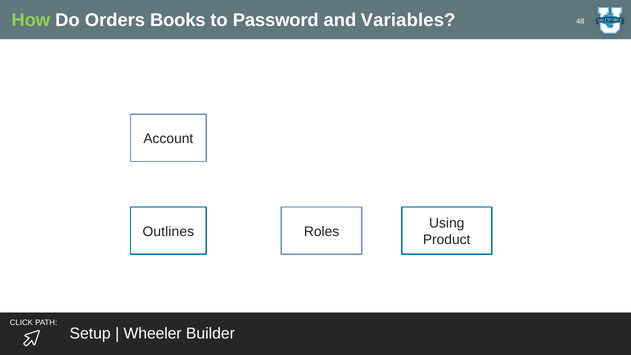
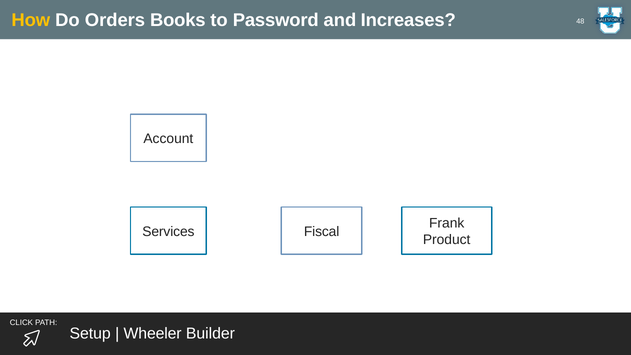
How colour: light green -> yellow
Variables: Variables -> Increases
Using: Using -> Frank
Outlines: Outlines -> Services
Roles: Roles -> Fiscal
